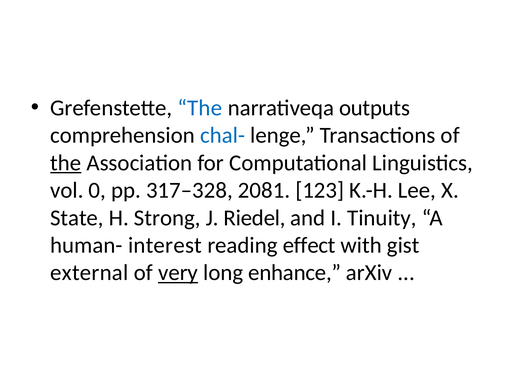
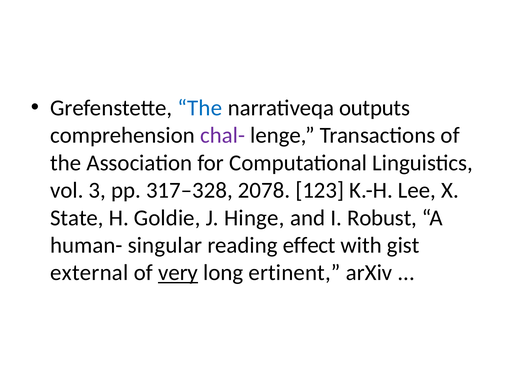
chal- colour: blue -> purple
the at (66, 163) underline: present -> none
0: 0 -> 3
2081: 2081 -> 2078
Strong: Strong -> Goldie
Riedel: Riedel -> Hinge
Tinuity: Tinuity -> Robust
interest: interest -> singular
enhance: enhance -> ertinent
